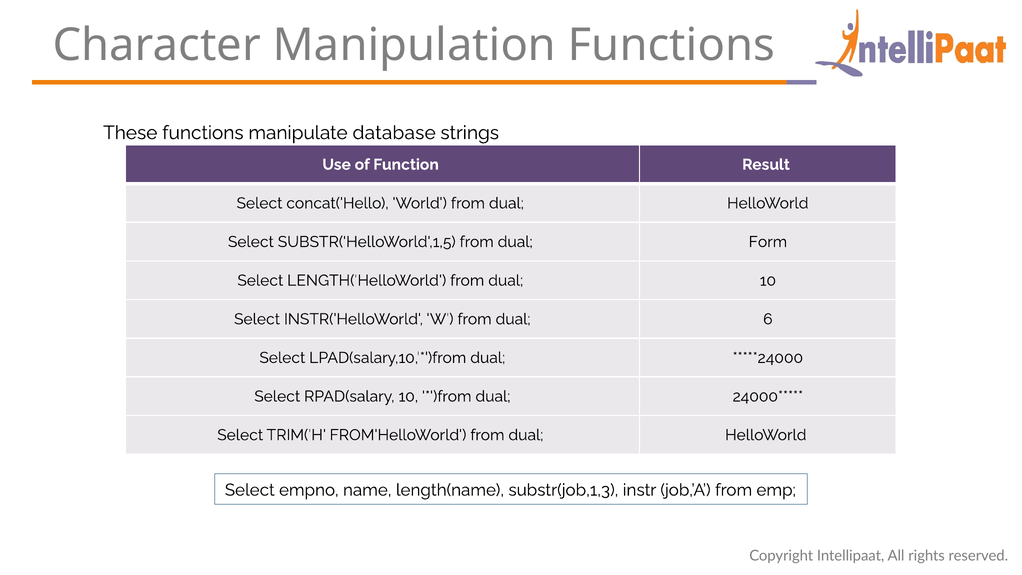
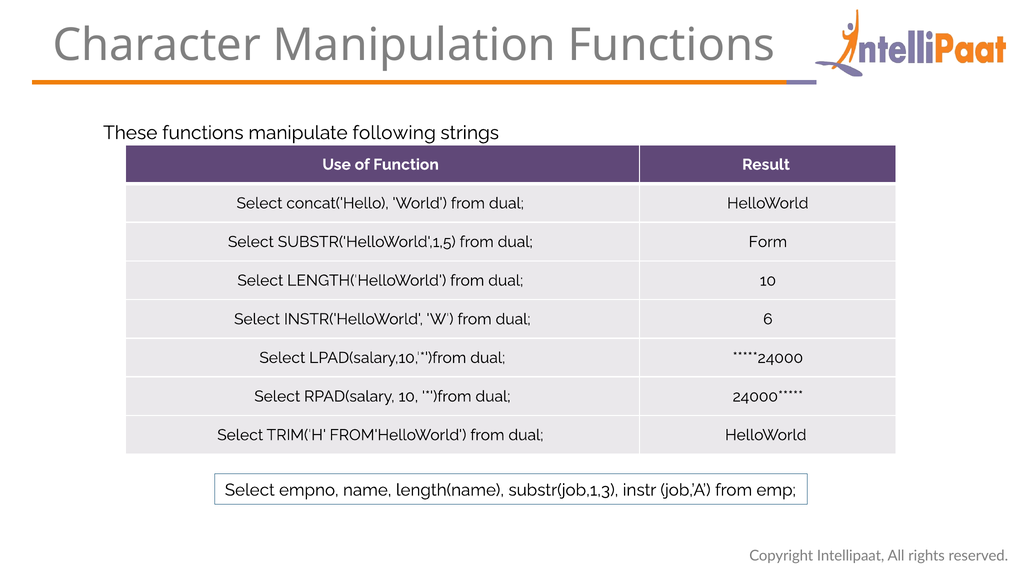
database: database -> following
